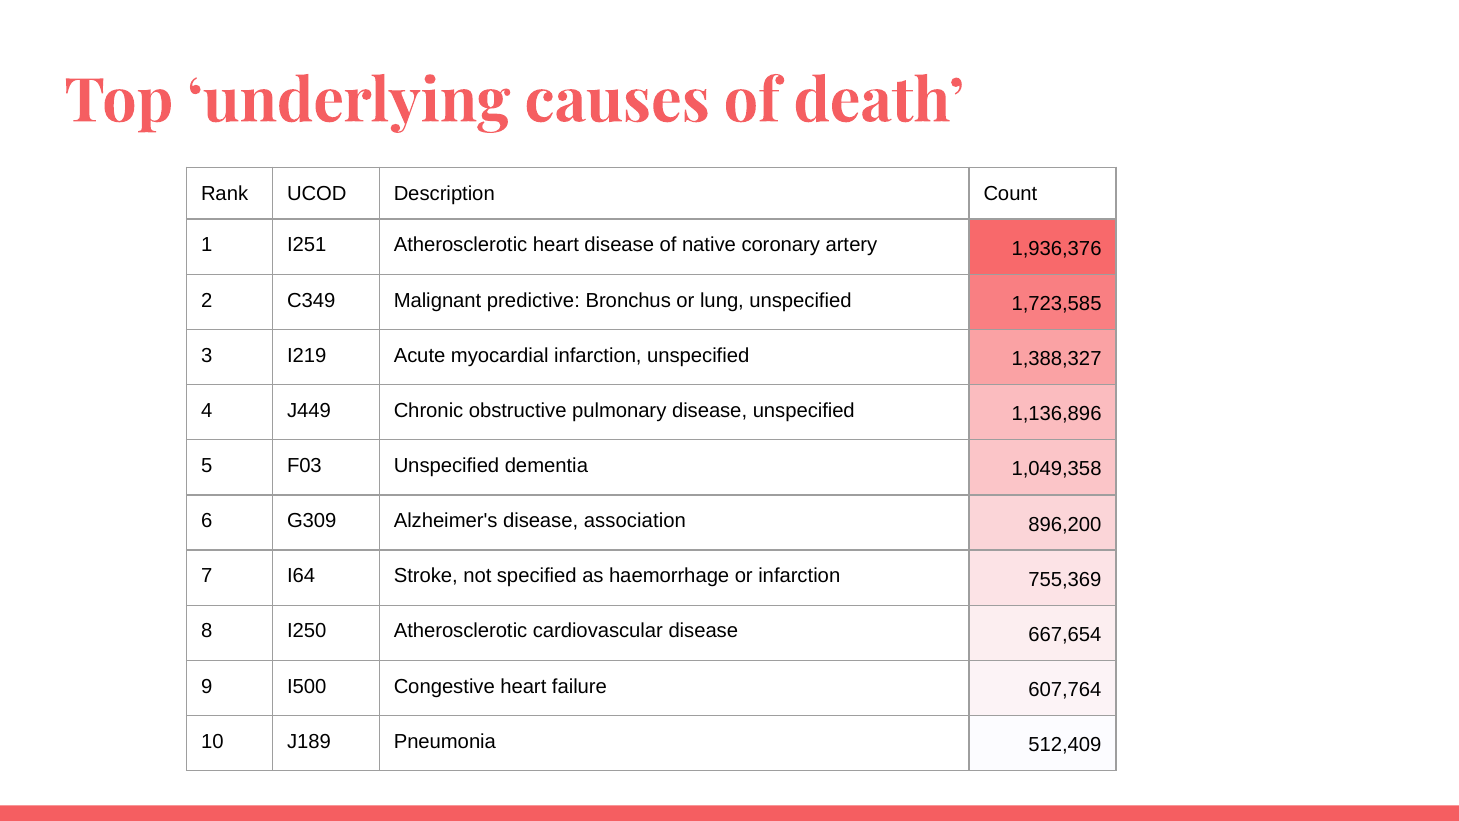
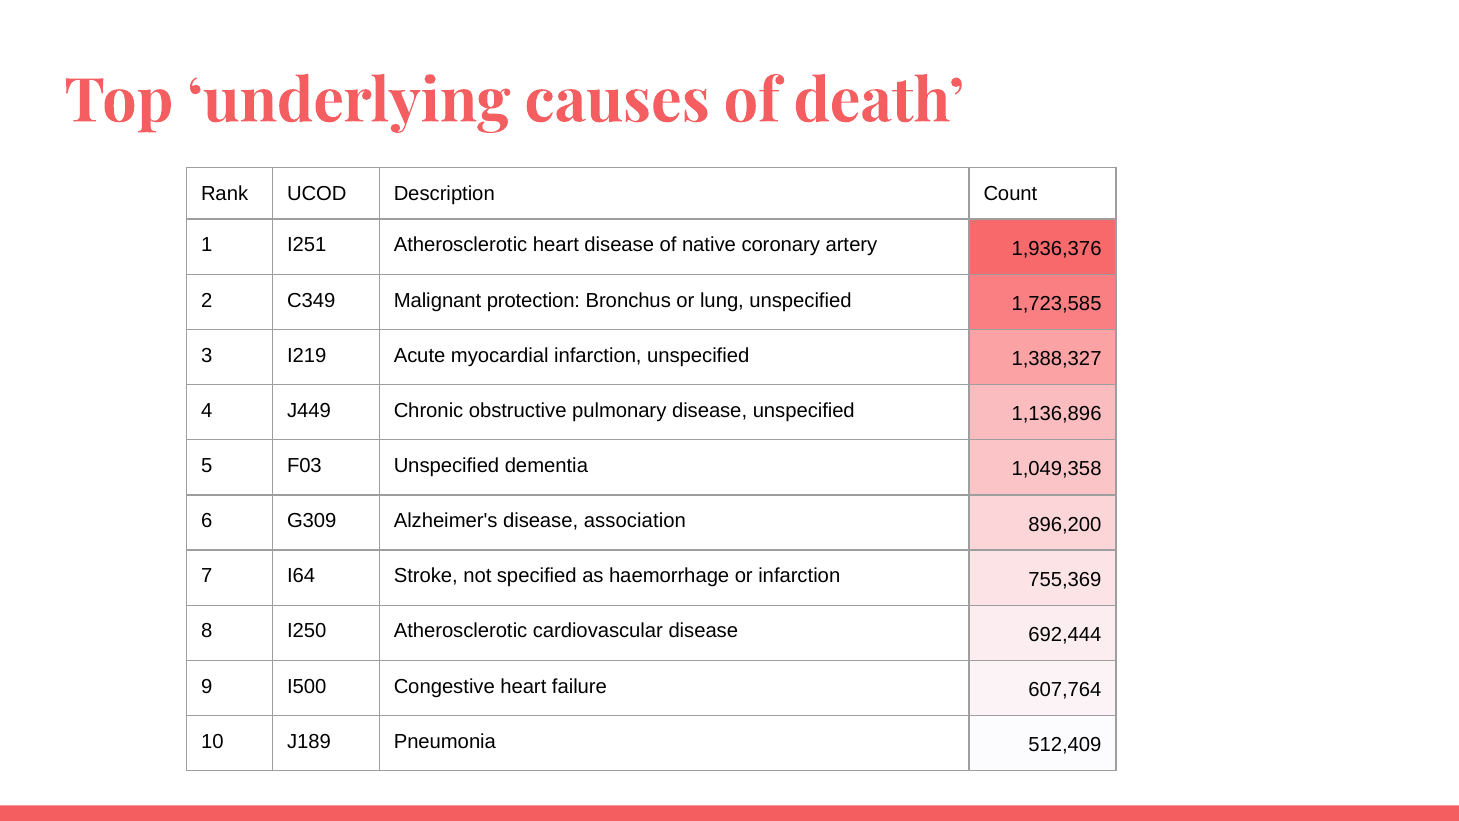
predictive: predictive -> protection
667,654: 667,654 -> 692,444
